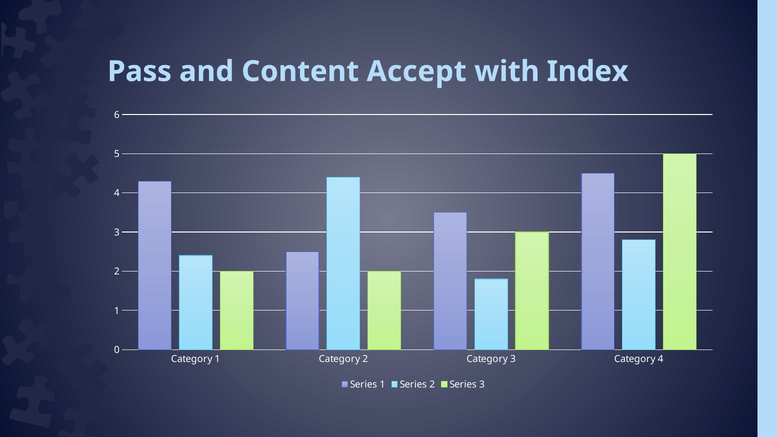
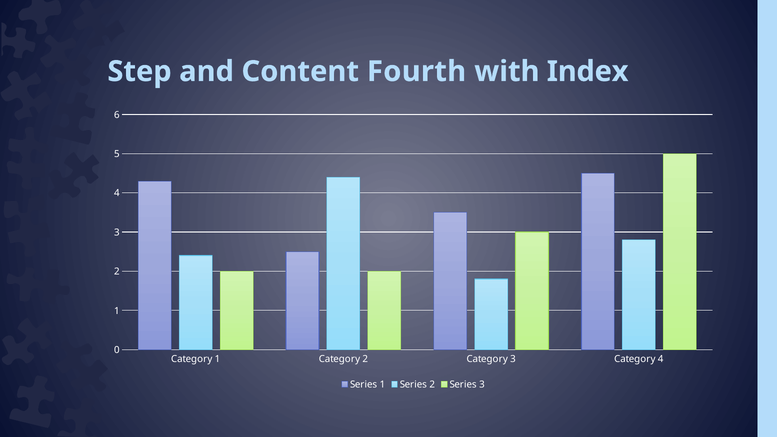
Pass: Pass -> Step
Accept: Accept -> Fourth
